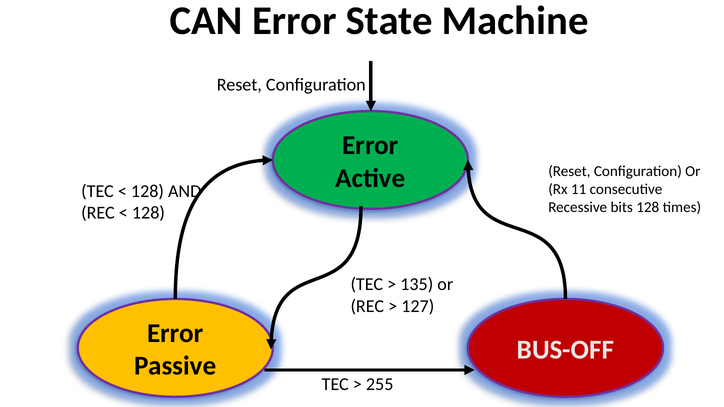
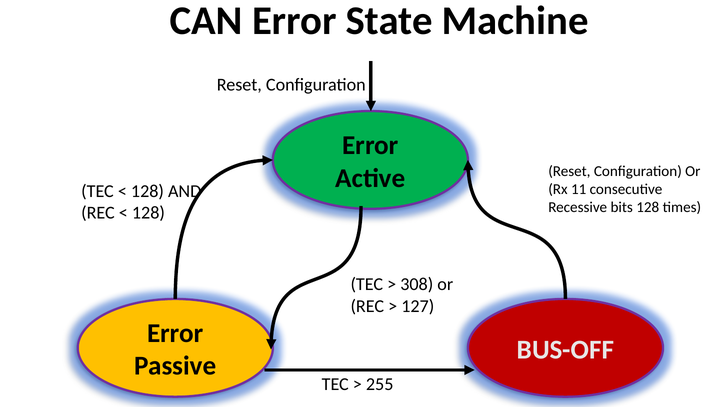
135: 135 -> 308
